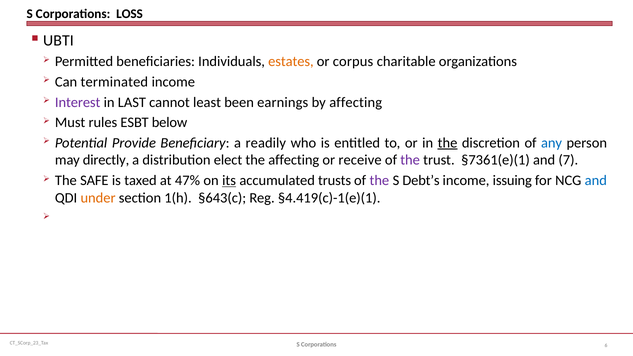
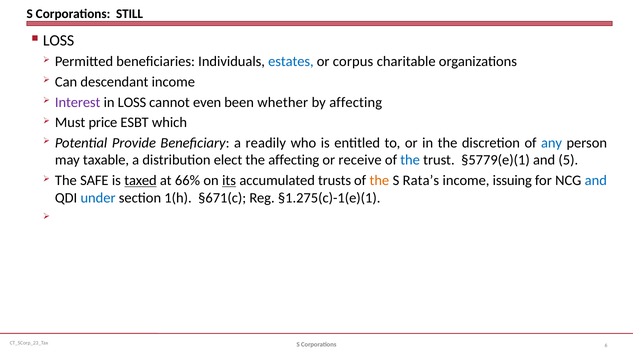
LOSS: LOSS -> STILL
UBTI at (58, 41): UBTI -> LOSS
estates colour: orange -> blue
terminated: terminated -> descendant
in LAST: LAST -> LOSS
least: least -> even
earnings: earnings -> whether
rules: rules -> price
below: below -> which
the at (448, 143) underline: present -> none
directly: directly -> taxable
the at (410, 160) colour: purple -> blue
§7361(e)(1: §7361(e)(1 -> §5779(e)(1
7: 7 -> 5
taxed underline: none -> present
47%: 47% -> 66%
the at (379, 181) colour: purple -> orange
Debt’s: Debt’s -> Rata’s
under colour: orange -> blue
§643(c: §643(c -> §671(c
§4.419(c)-1(e)(1: §4.419(c)-1(e)(1 -> §1.275(c)-1(e)(1
